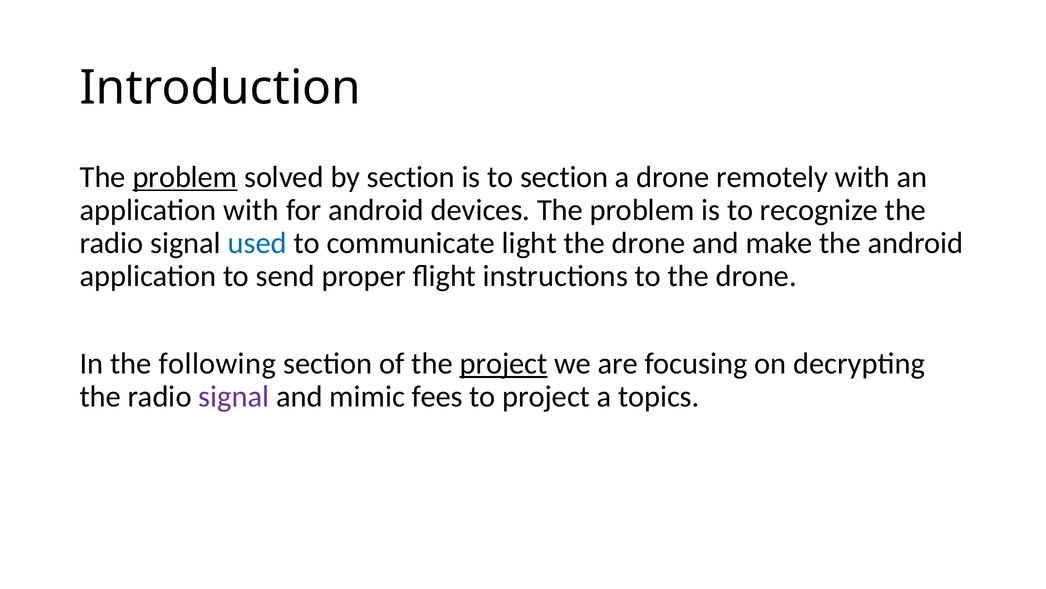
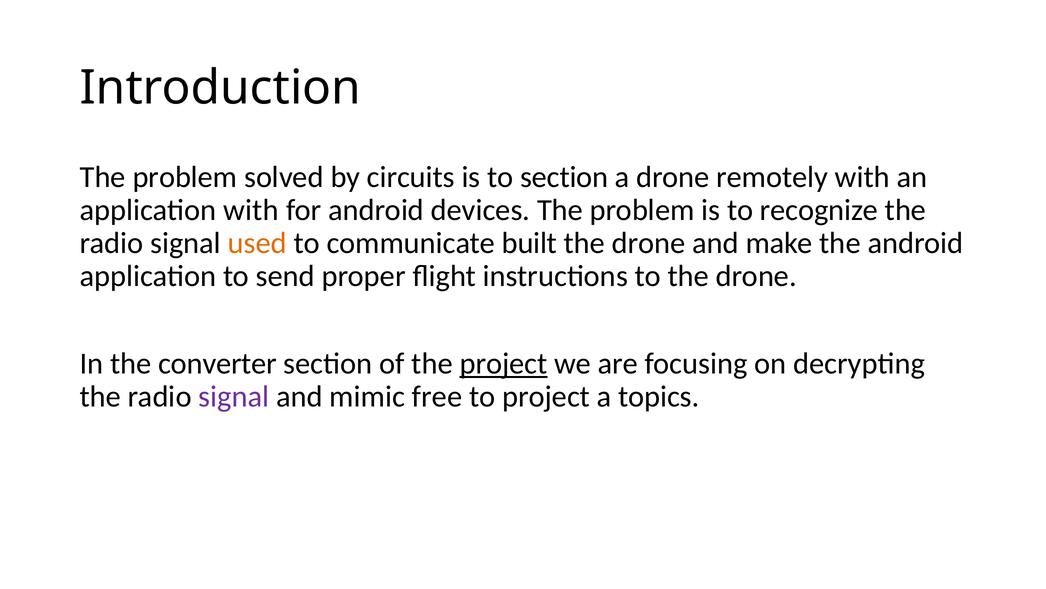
problem at (185, 177) underline: present -> none
by section: section -> circuits
used colour: blue -> orange
light: light -> built
following: following -> converter
fees: fees -> free
